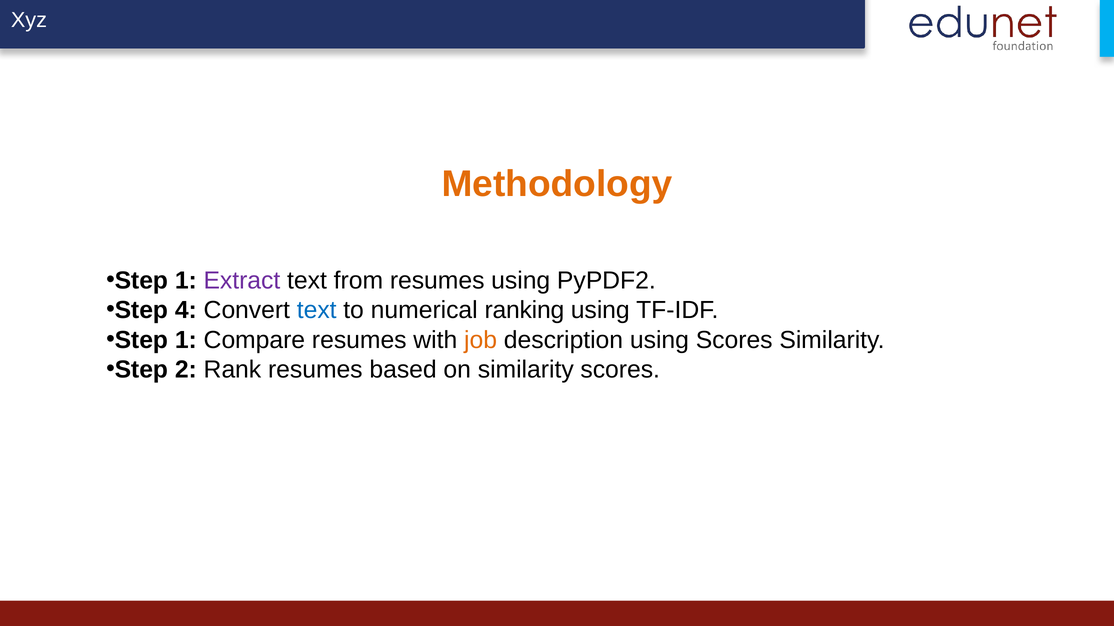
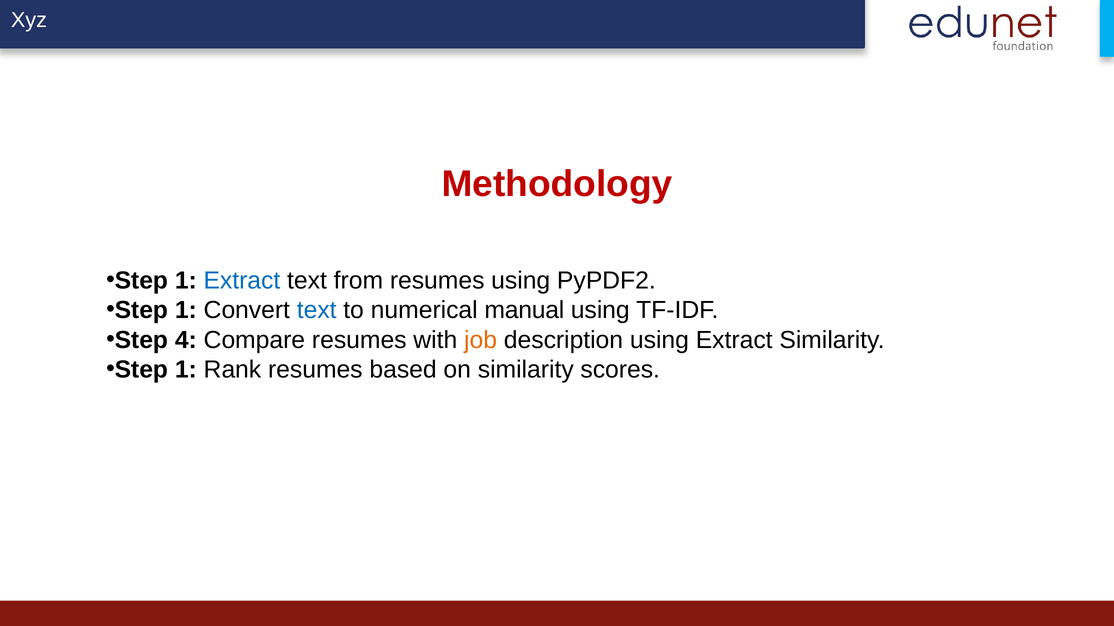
Methodology colour: orange -> red
Extract at (242, 281) colour: purple -> blue
4 at (186, 311): 4 -> 1
ranking: ranking -> manual
1 at (186, 340): 1 -> 4
using Scores: Scores -> Extract
2 at (186, 370): 2 -> 1
